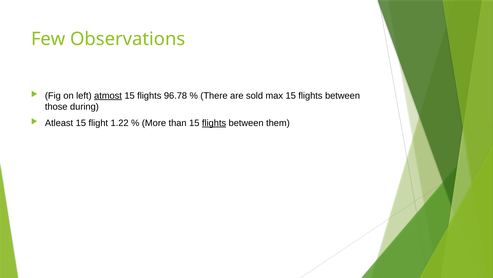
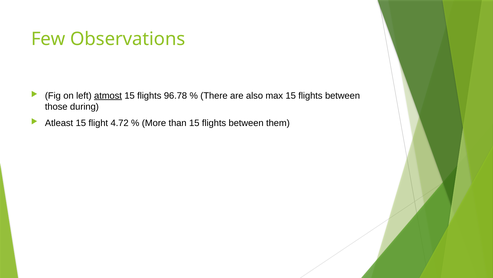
sold: sold -> also
1.22: 1.22 -> 4.72
flights at (214, 123) underline: present -> none
